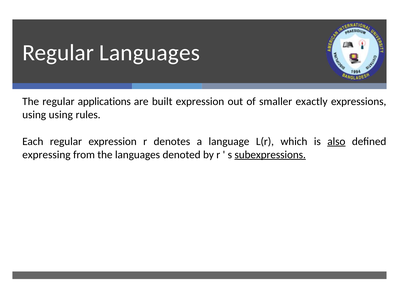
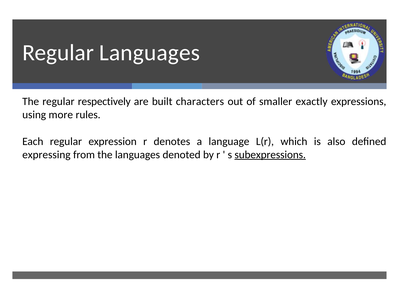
applications: applications -> respectively
built expression: expression -> characters
using using: using -> more
also underline: present -> none
